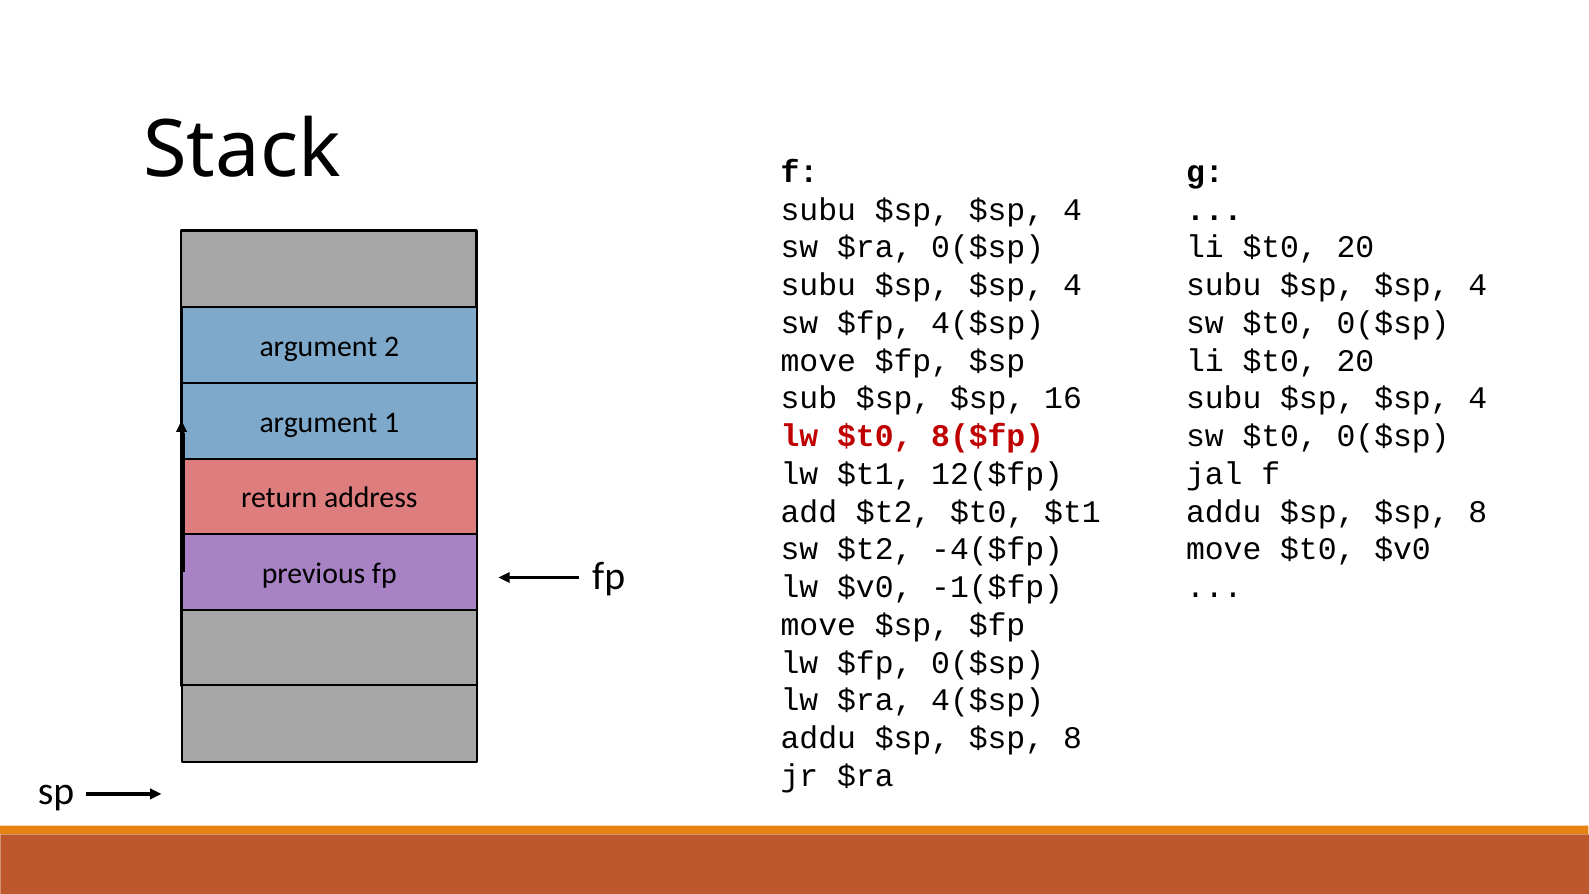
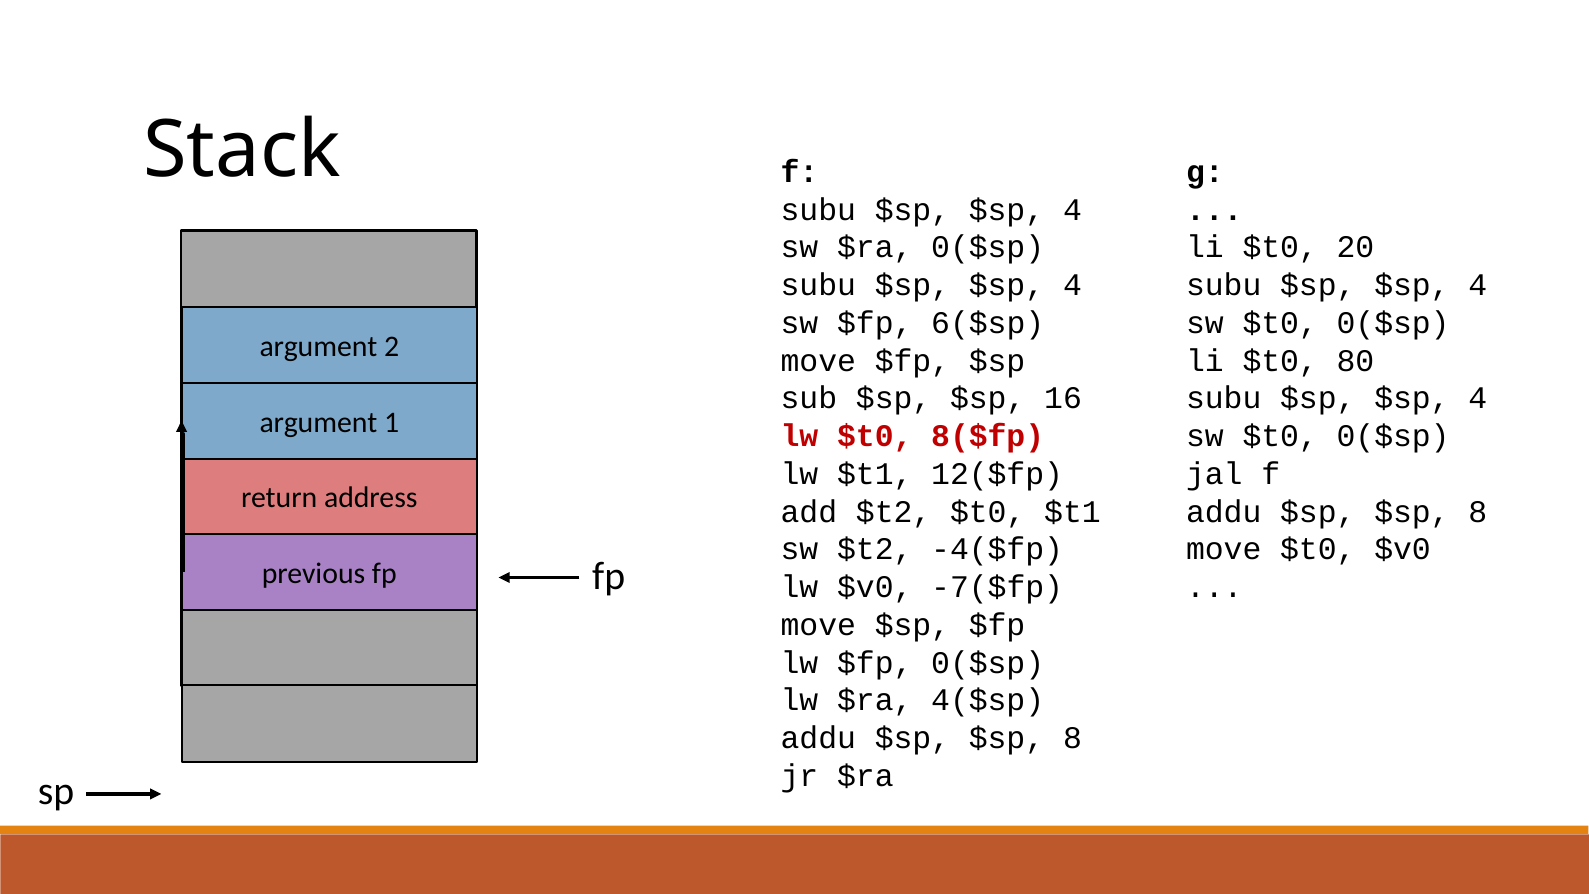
$fp 4($sp: 4($sp -> 6($sp
20 at (1355, 361): 20 -> 80
-1($fp: -1($fp -> -7($fp
